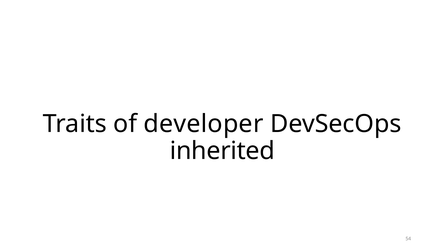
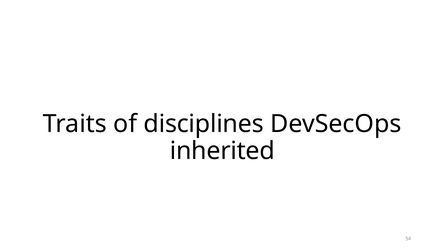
developer: developer -> disciplines
